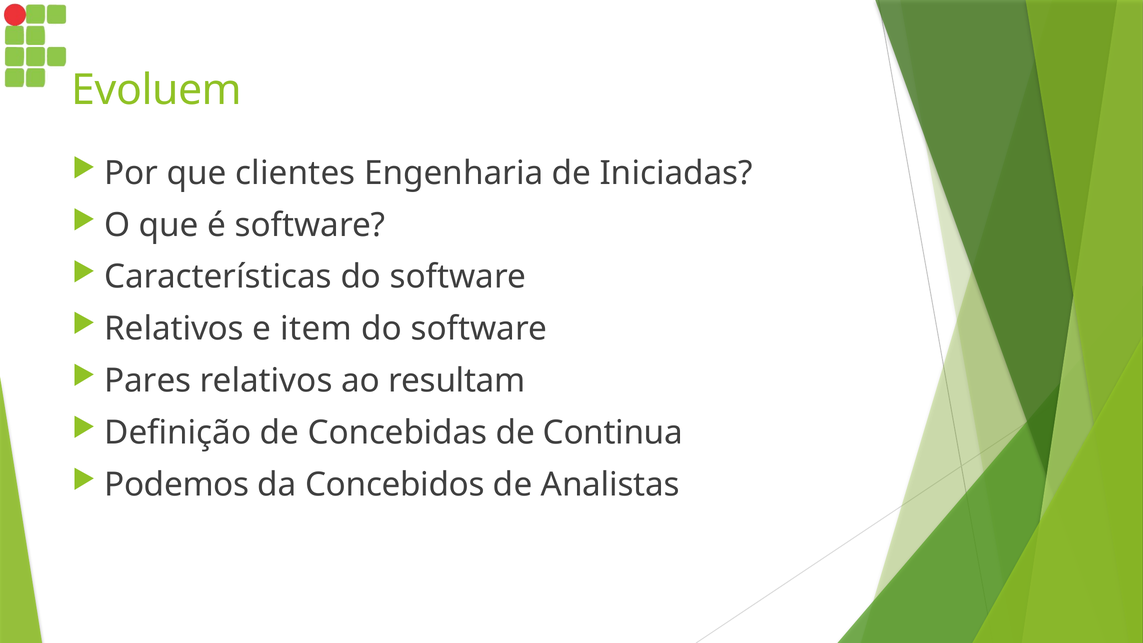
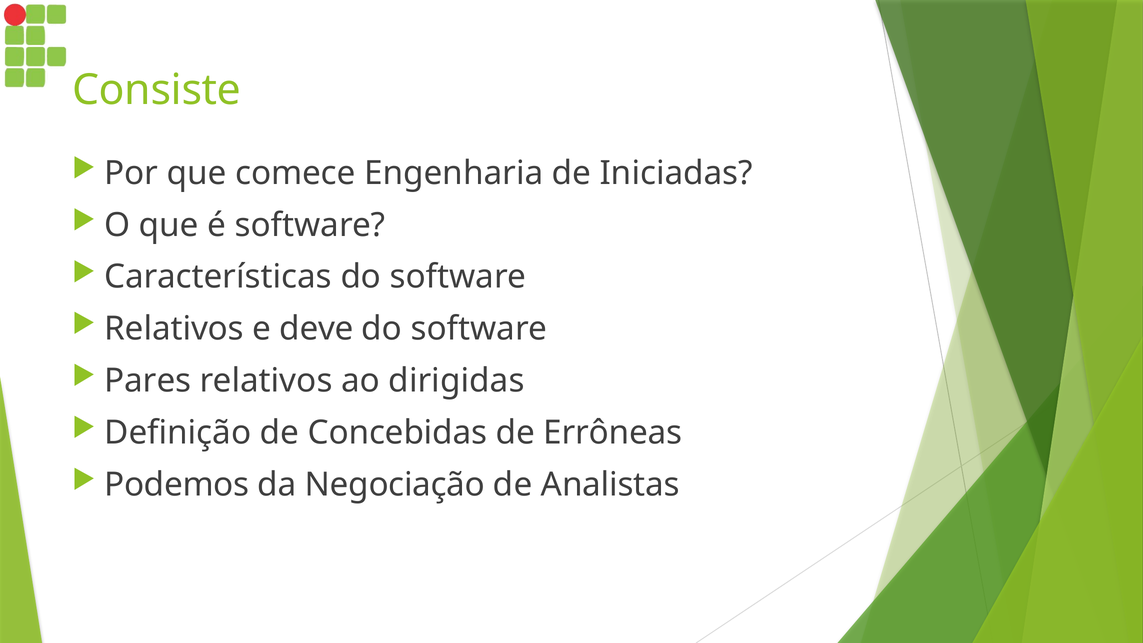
Evoluem: Evoluem -> Consiste
clientes: clientes -> comece
item: item -> deve
resultam: resultam -> dirigidas
Continua: Continua -> Errôneas
Concebidos: Concebidos -> Negociação
